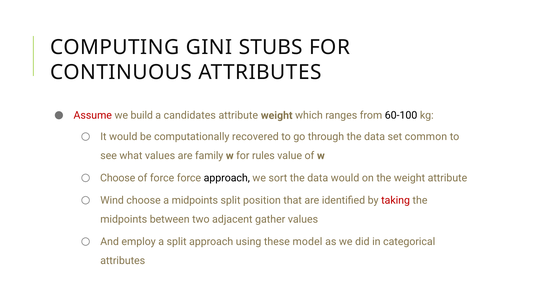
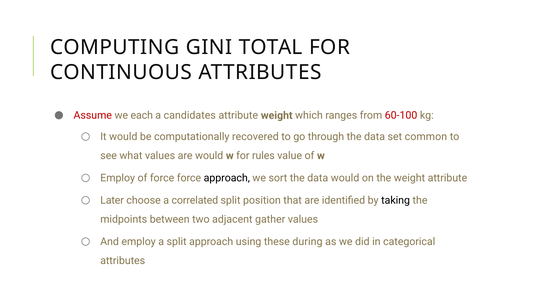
STUBS: STUBS -> TOTAL
build: build -> each
60-100 colour: black -> red
are family: family -> would
Choose at (118, 178): Choose -> Employ
Wind: Wind -> Later
a midpoints: midpoints -> correlated
taking colour: red -> black
model: model -> during
